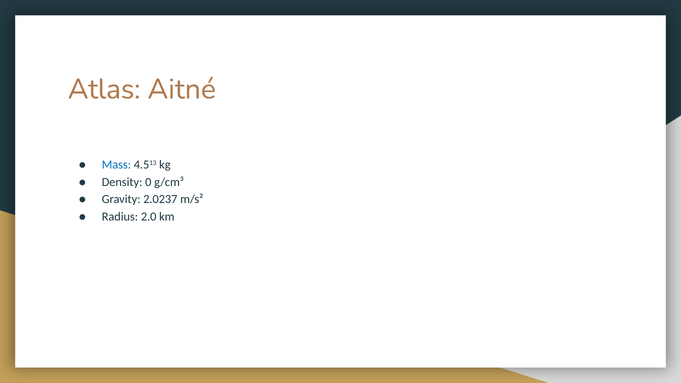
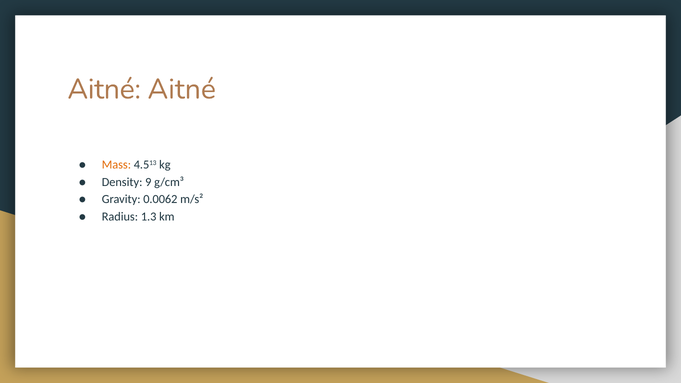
Atlas at (104, 89): Atlas -> Aitné
Mass colour: blue -> orange
0: 0 -> 9
2.0237: 2.0237 -> 0.0062
2.0: 2.0 -> 1.3
